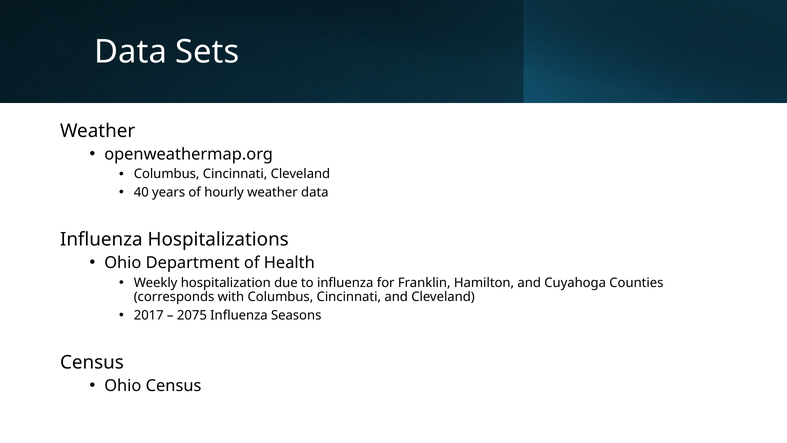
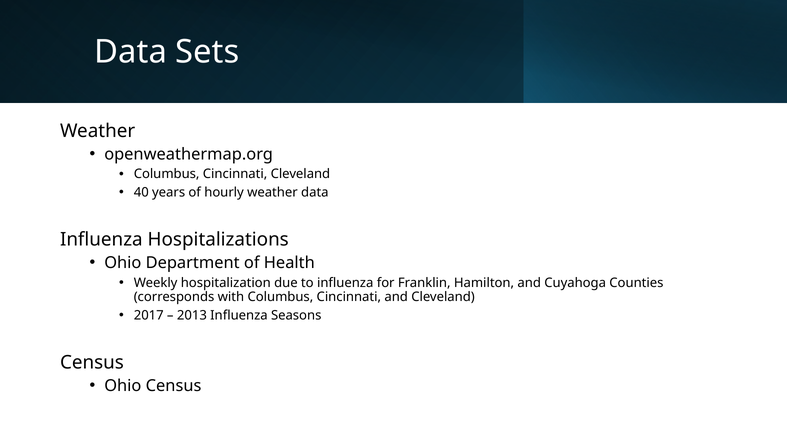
2075: 2075 -> 2013
